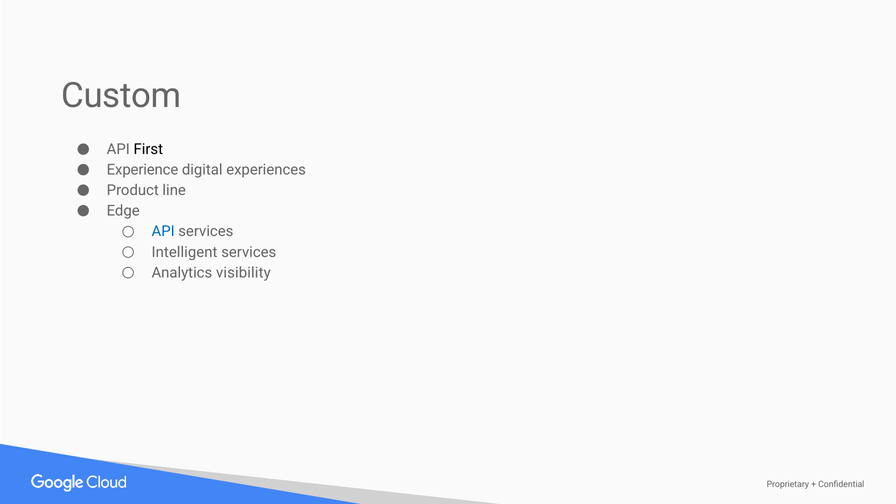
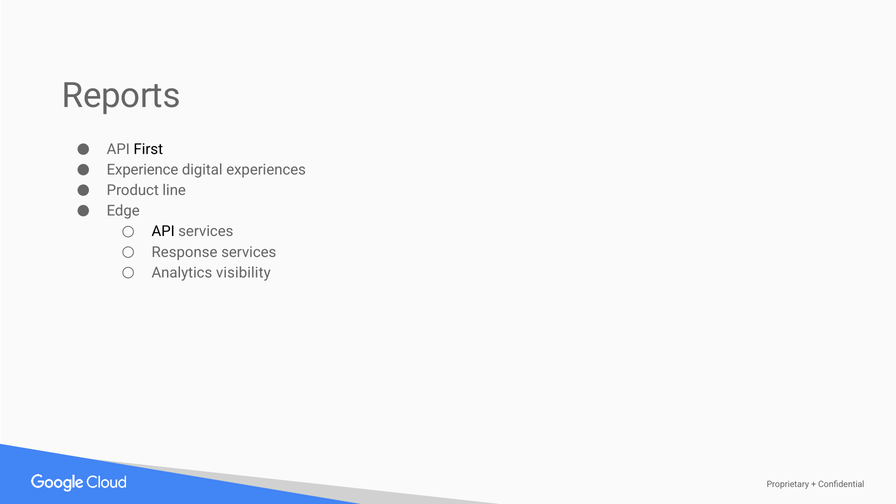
Custom: Custom -> Reports
API at (163, 231) colour: blue -> black
Intelligent: Intelligent -> Response
